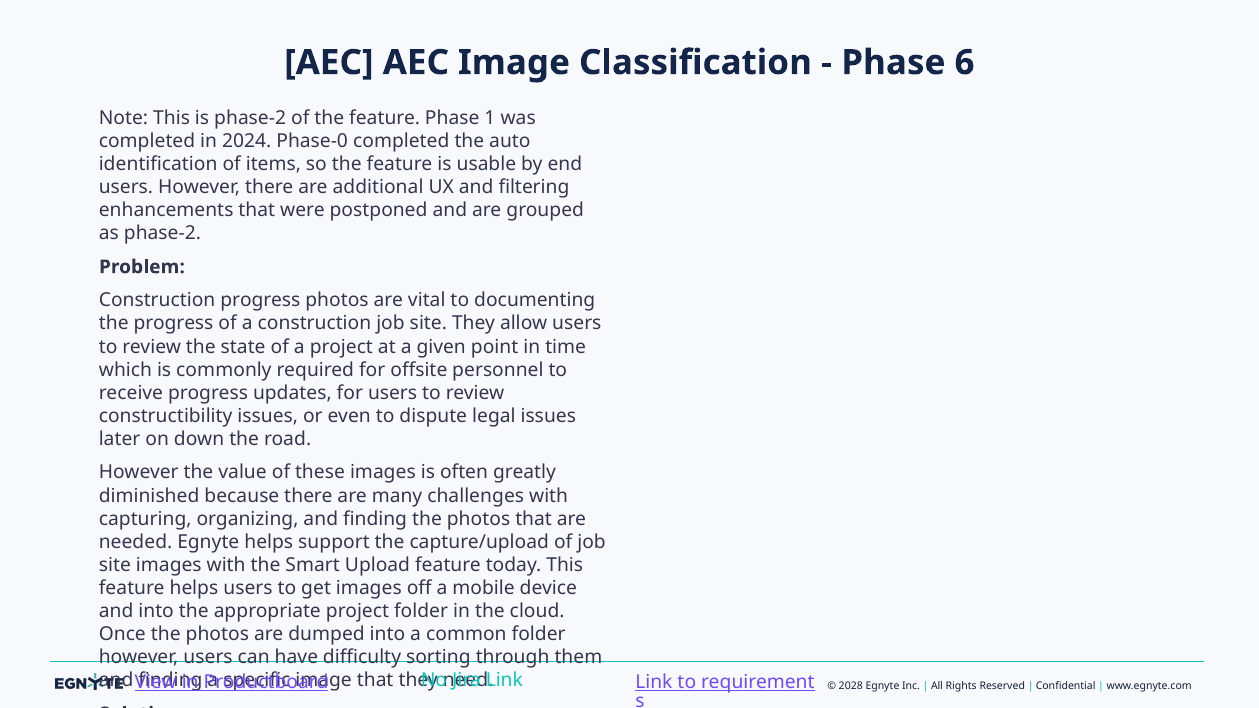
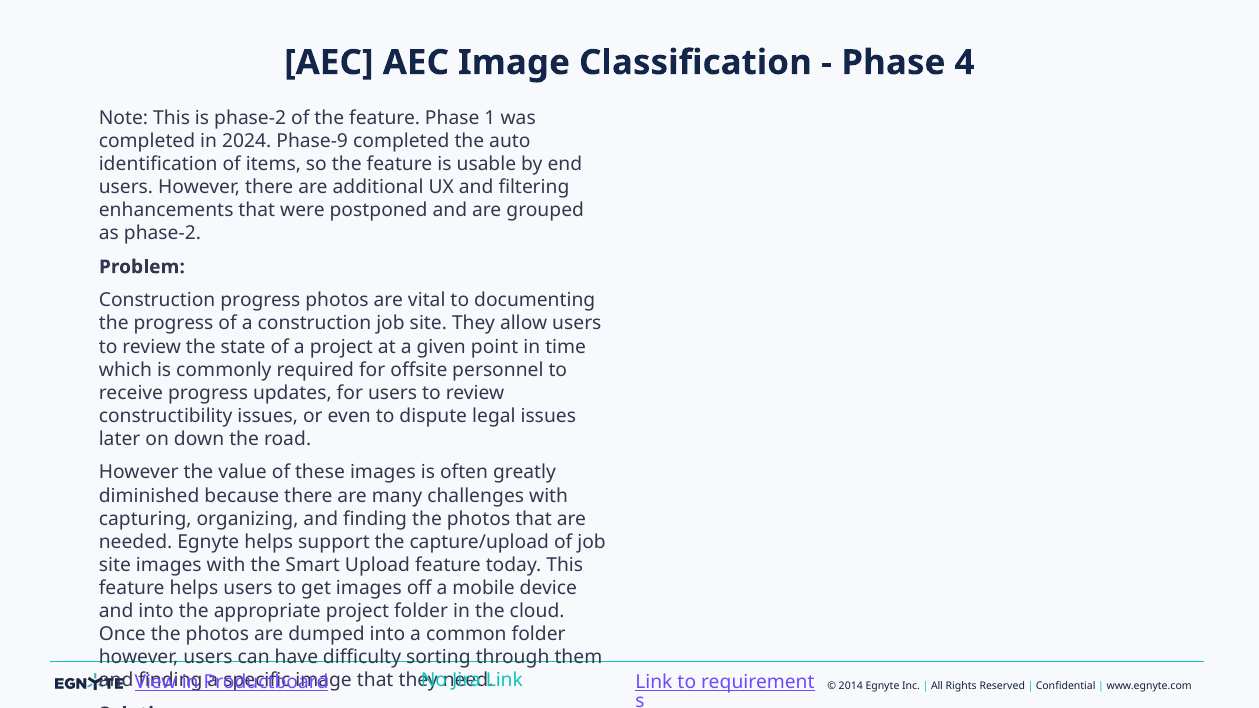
6: 6 -> 4
Phase-0: Phase-0 -> Phase-9
2028: 2028 -> 2014
